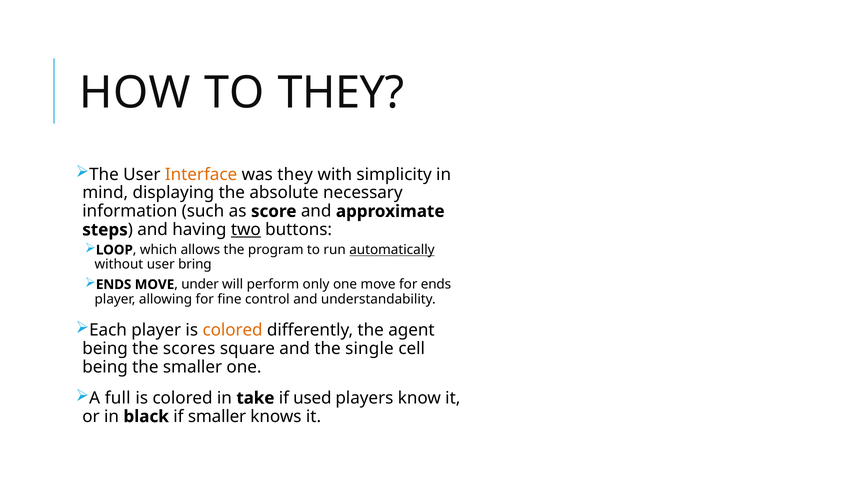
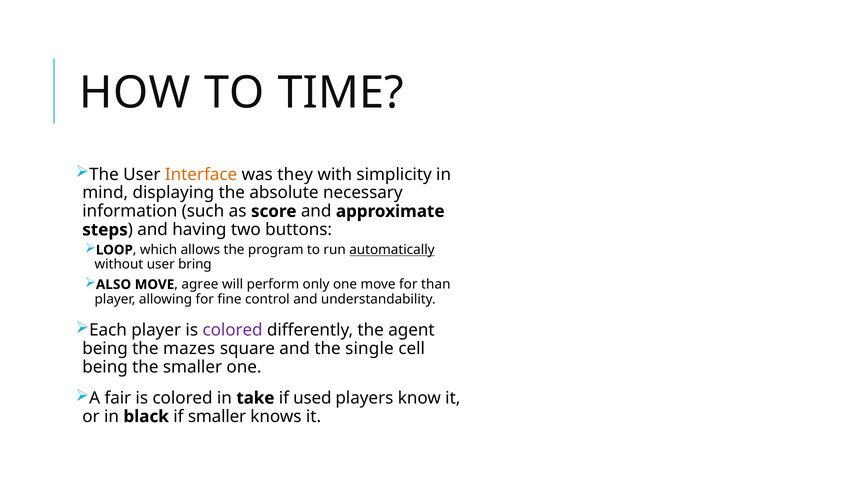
TO THEY: THEY -> TIME
two underline: present -> none
ENDS at (114, 285): ENDS -> ALSO
under: under -> agree
for ends: ends -> than
colored at (233, 330) colour: orange -> purple
scores: scores -> mazes
full: full -> fair
